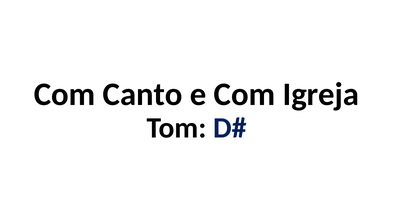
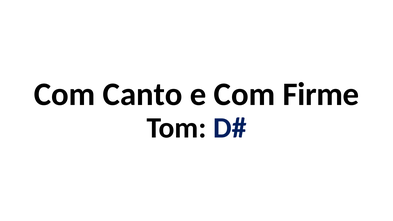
Igreja: Igreja -> Firme
